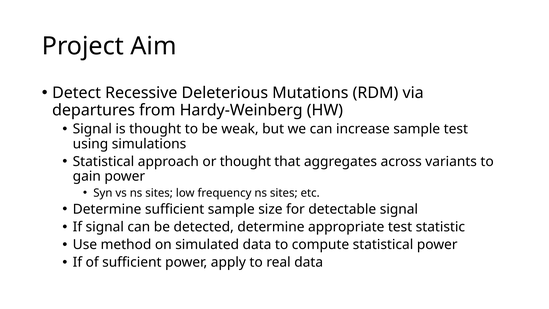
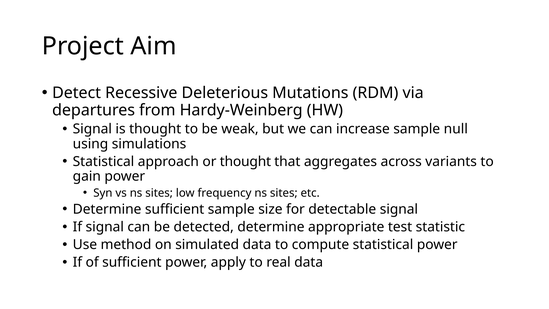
sample test: test -> null
